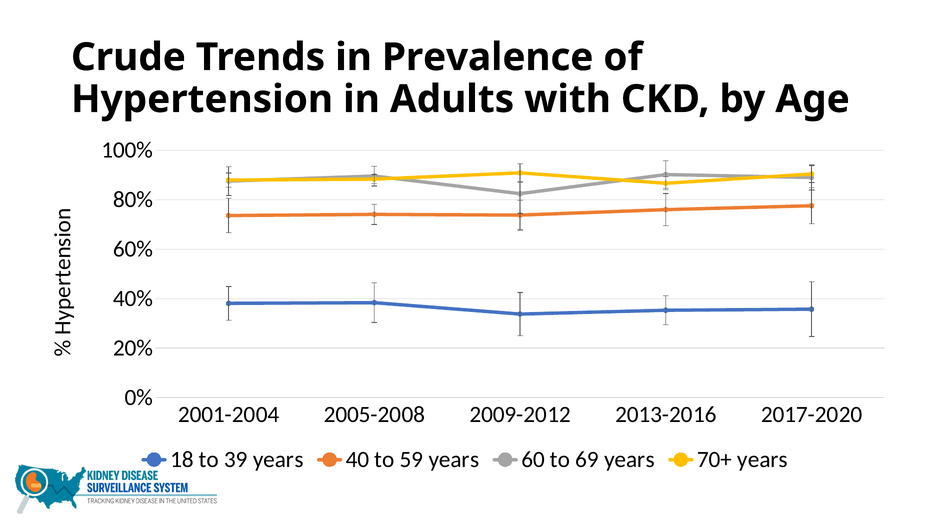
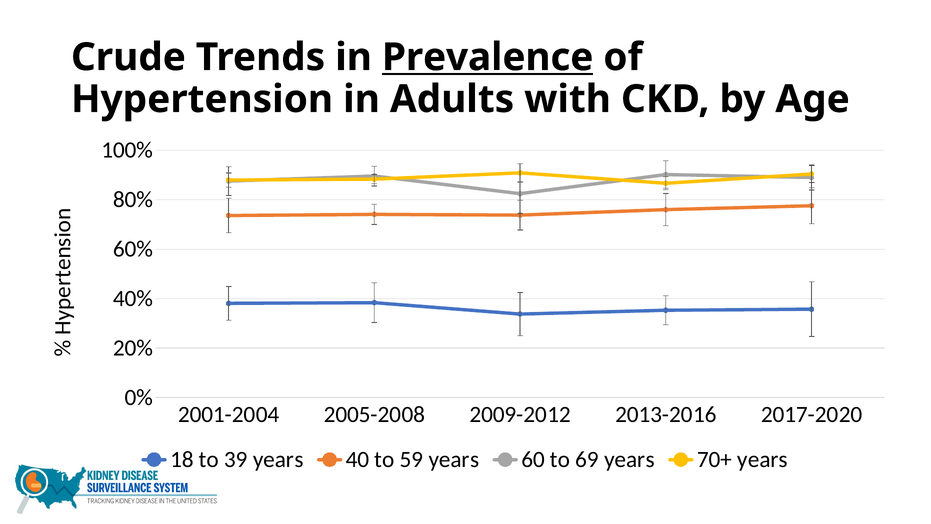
Prevalence underline: none -> present
